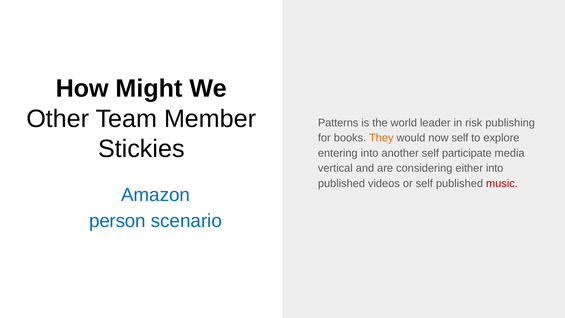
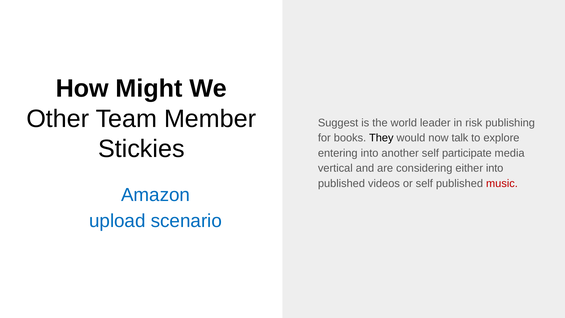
Patterns: Patterns -> Suggest
They colour: orange -> black
now self: self -> talk
person: person -> upload
